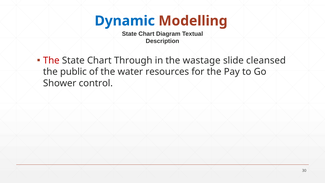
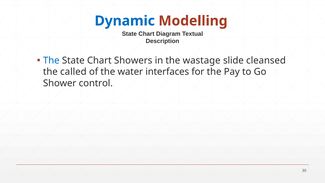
The at (51, 60) colour: red -> blue
Through: Through -> Showers
public: public -> called
resources: resources -> interfaces
